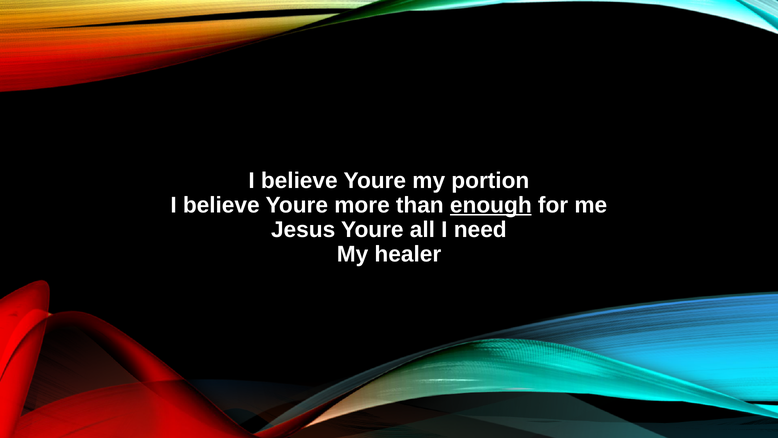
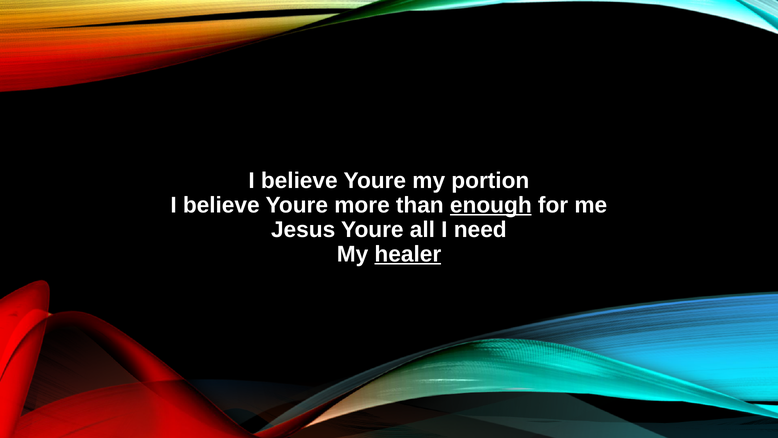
healer underline: none -> present
